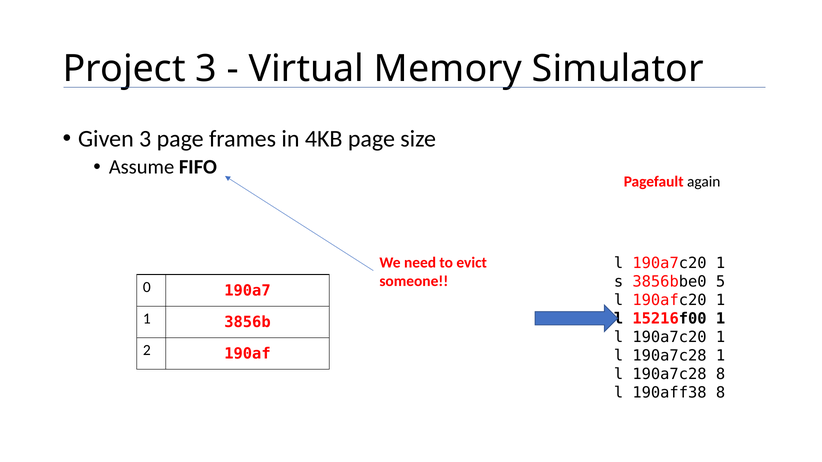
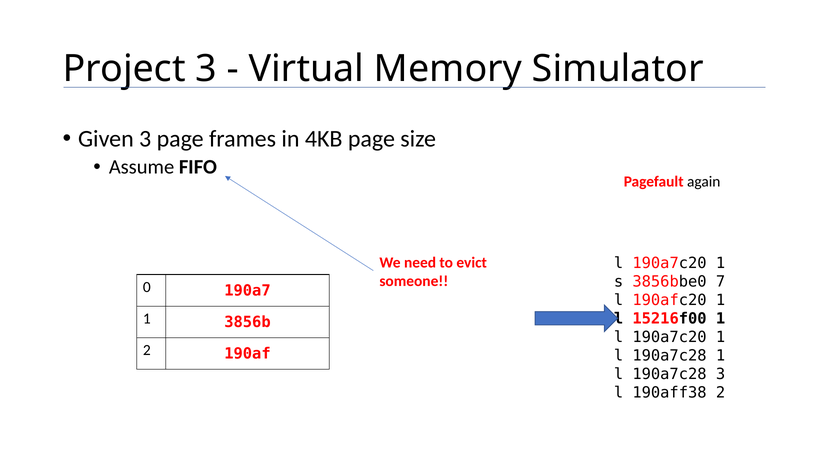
5: 5 -> 7
190a7c28 8: 8 -> 3
190aff38 8: 8 -> 2
